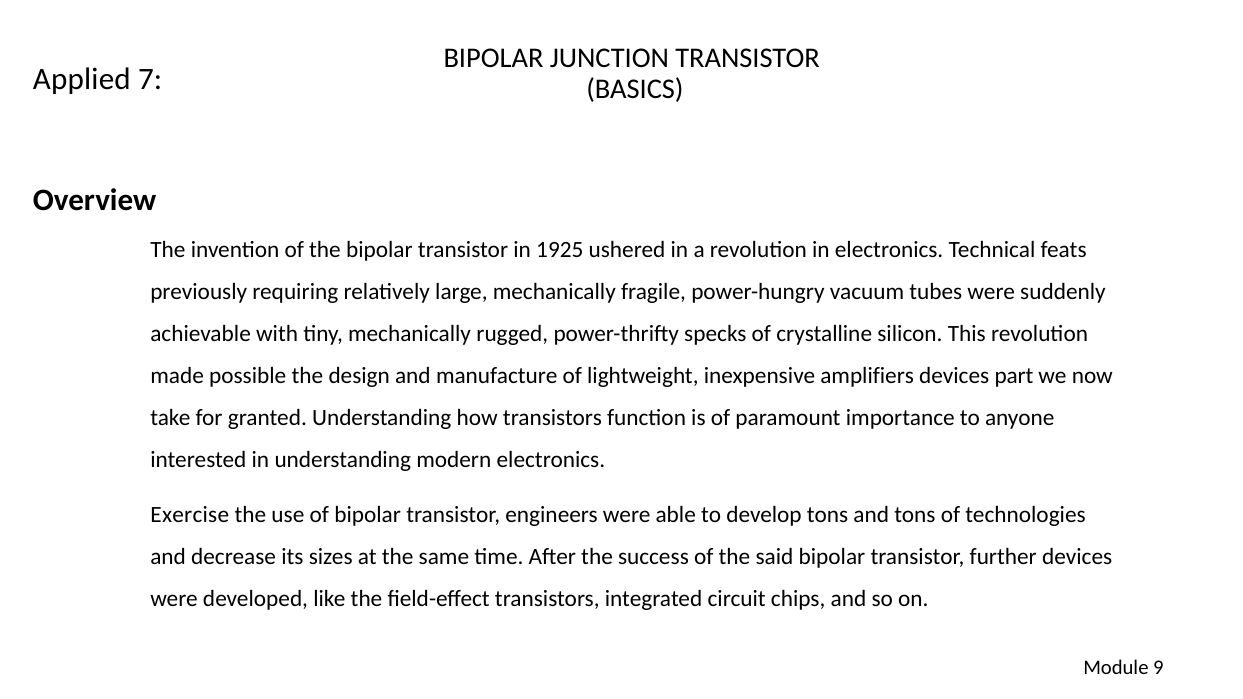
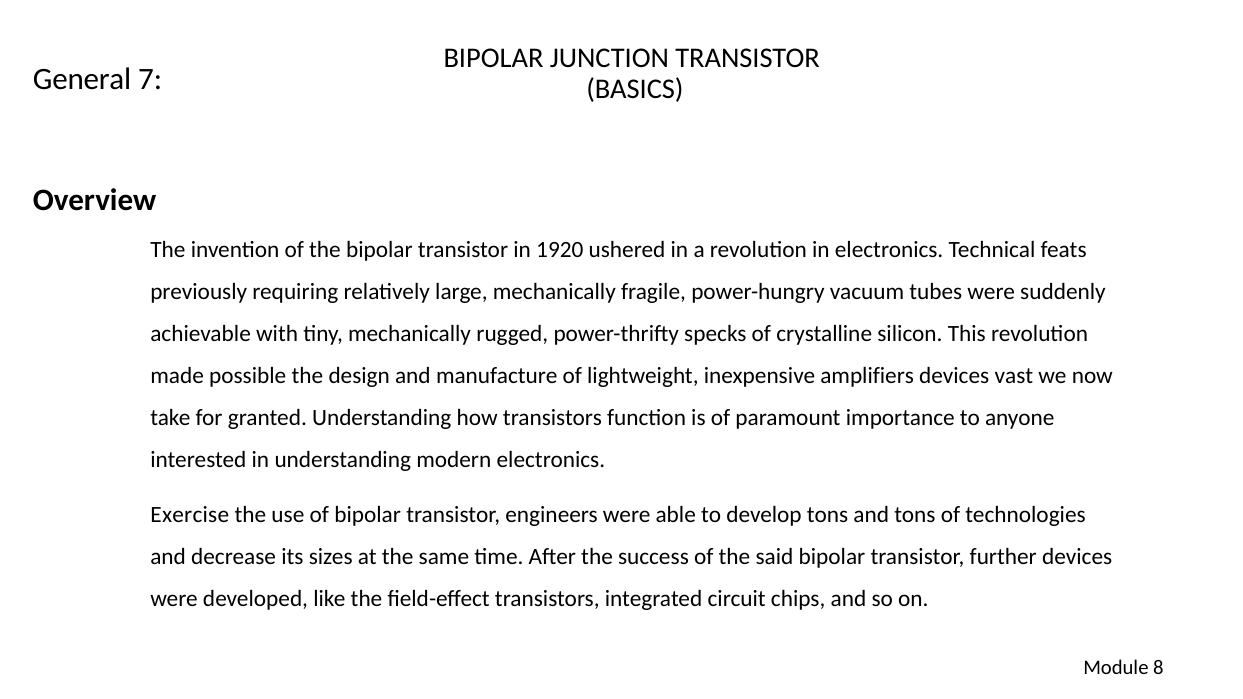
Applied: Applied -> General
1925: 1925 -> 1920
part: part -> vast
9: 9 -> 8
